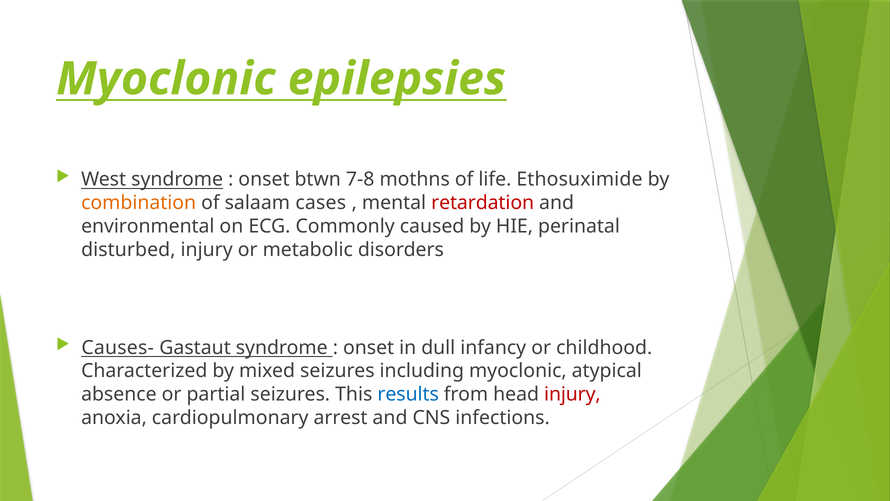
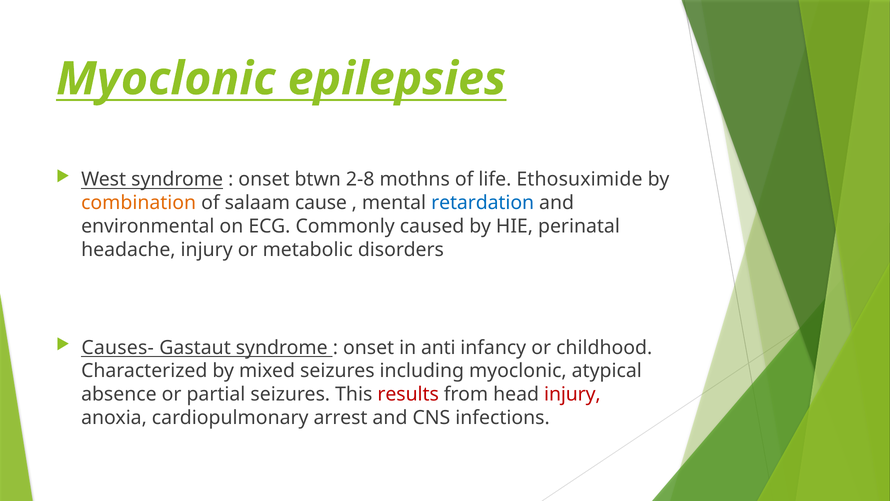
7-8: 7-8 -> 2-8
cases: cases -> cause
retardation colour: red -> blue
disturbed: disturbed -> headache
dull: dull -> anti
results colour: blue -> red
